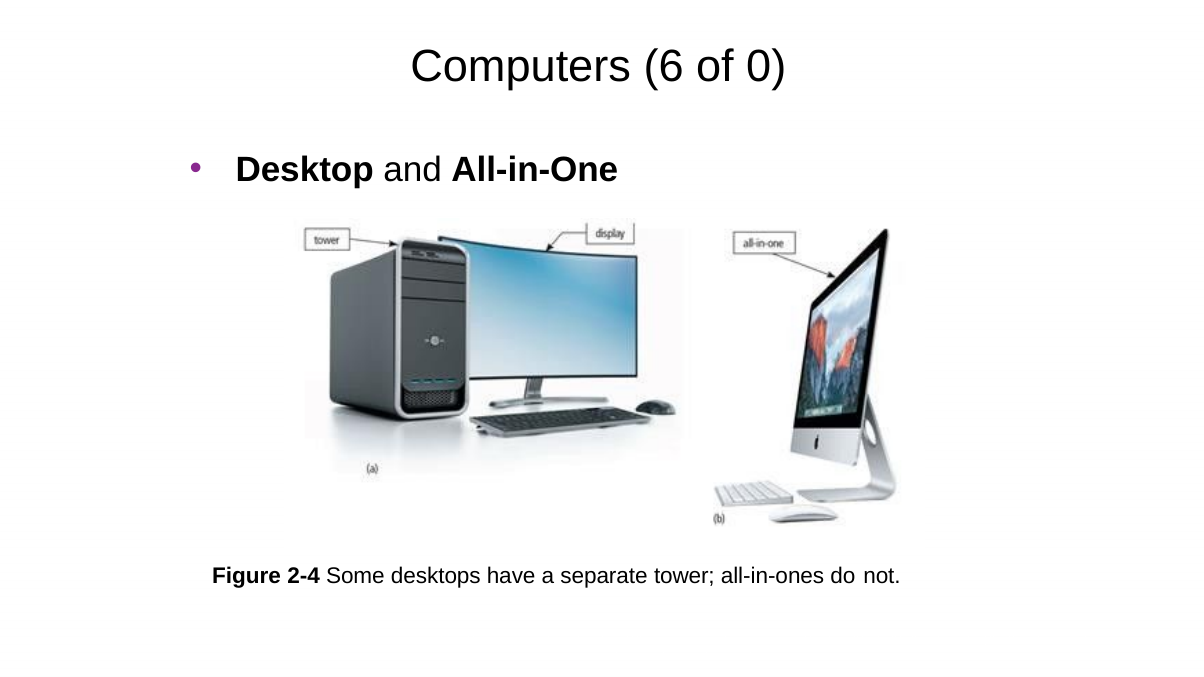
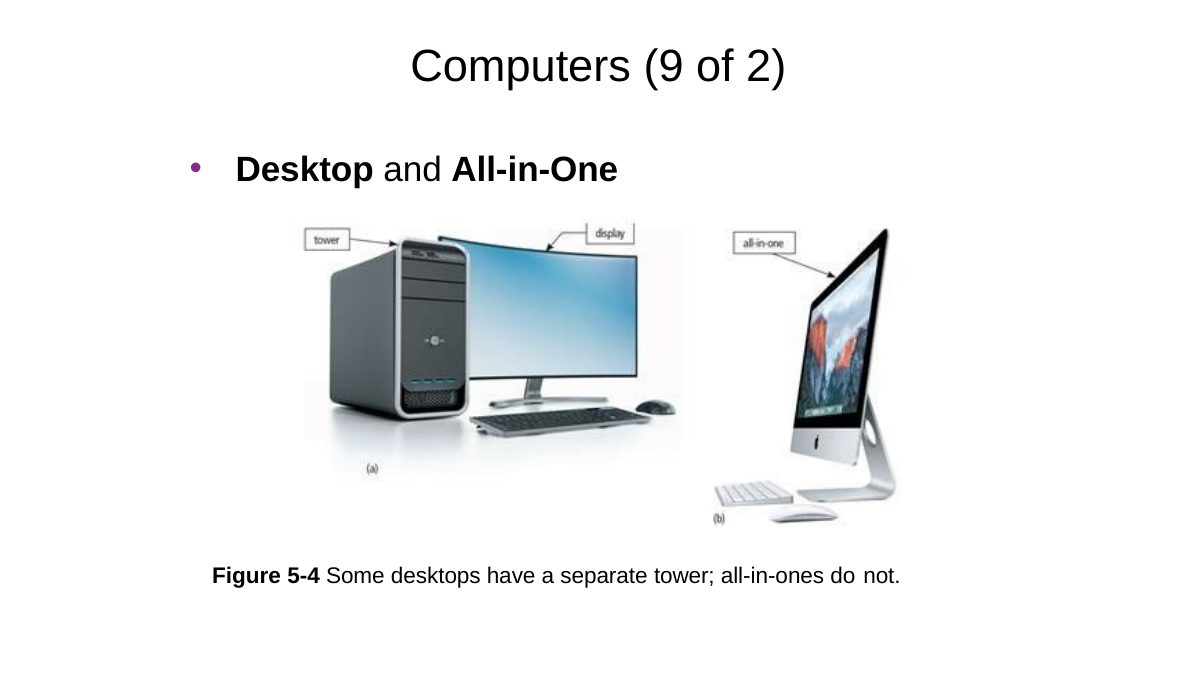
6: 6 -> 9
0: 0 -> 2
2-4: 2-4 -> 5-4
